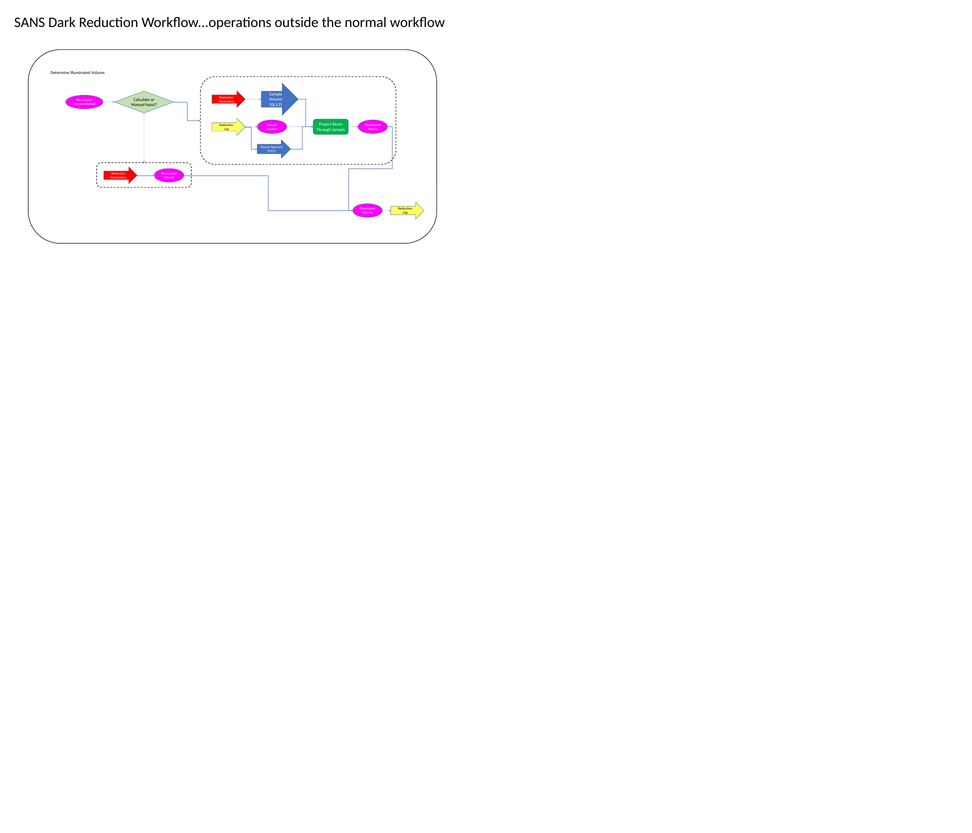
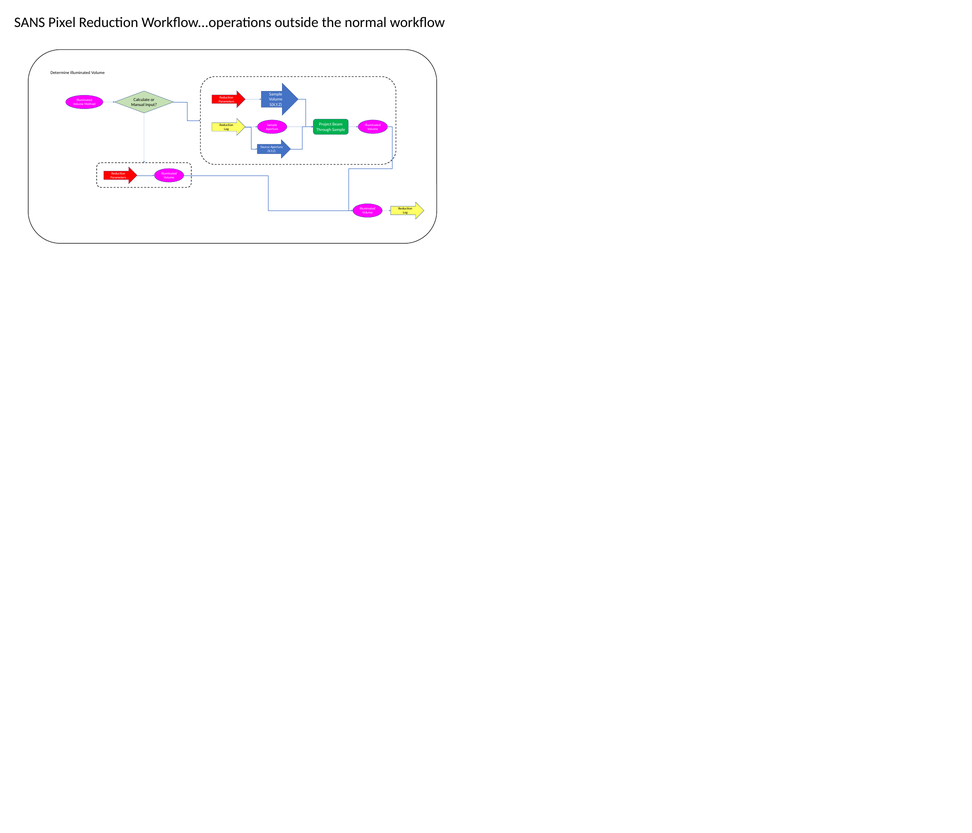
Dark: Dark -> Pixel
